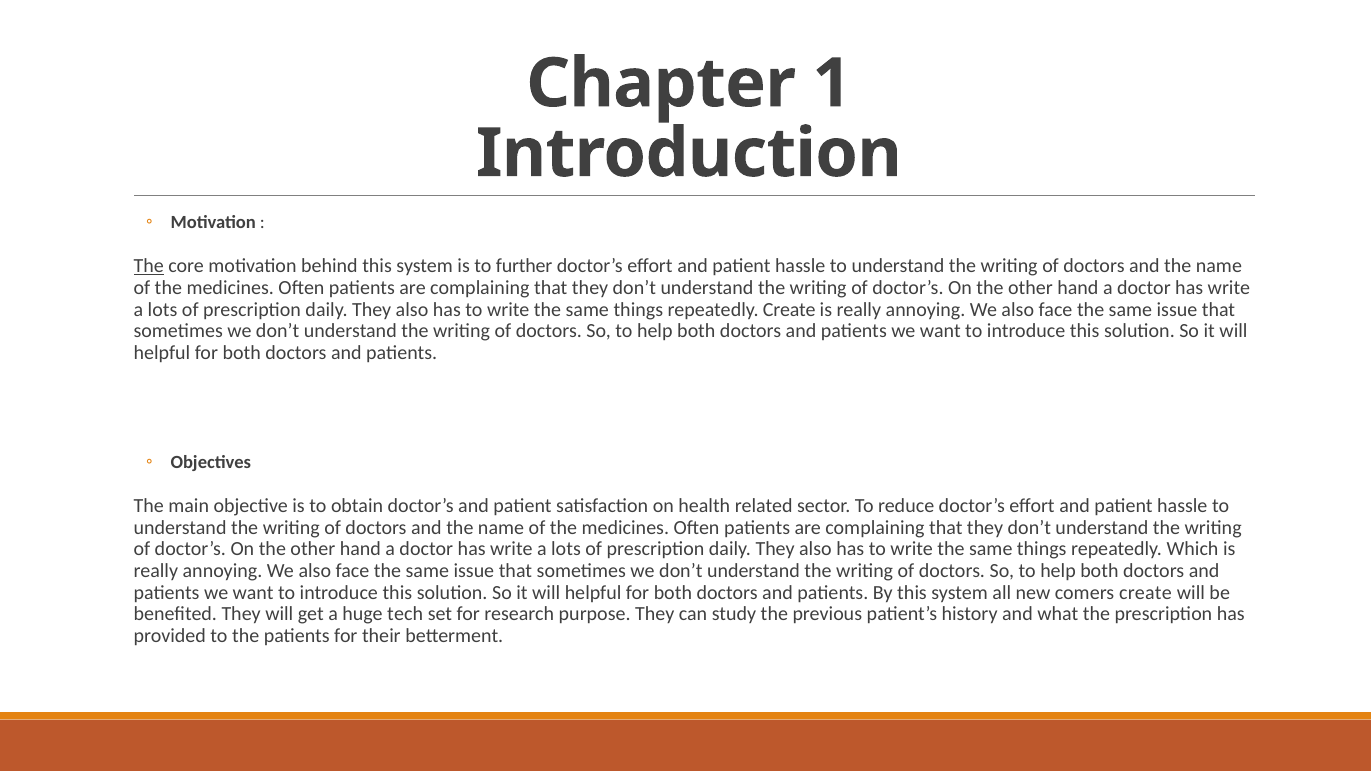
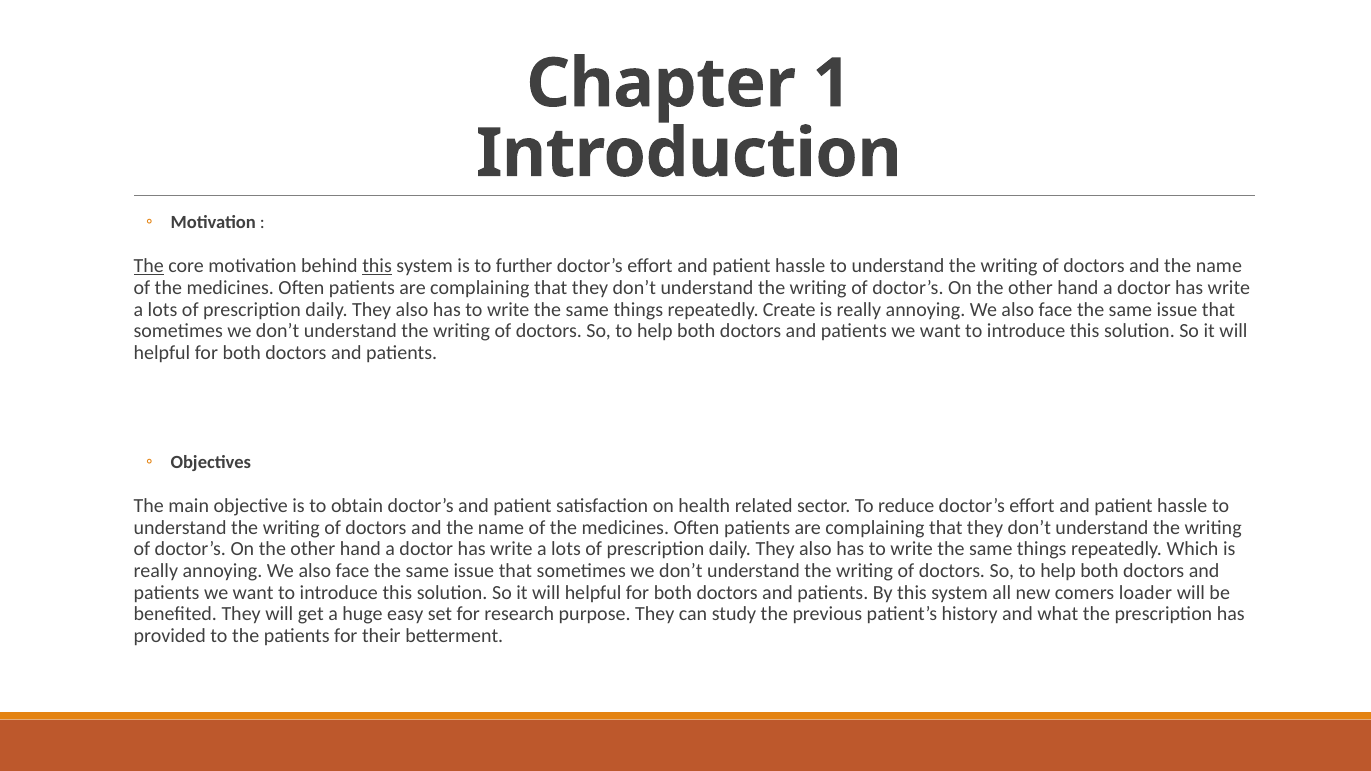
this at (377, 266) underline: none -> present
comers create: create -> loader
tech: tech -> easy
